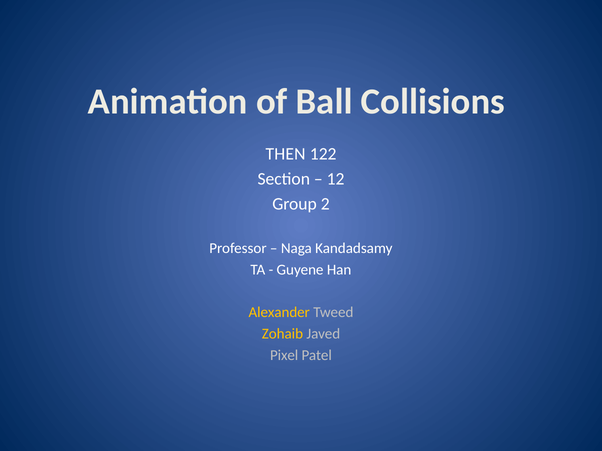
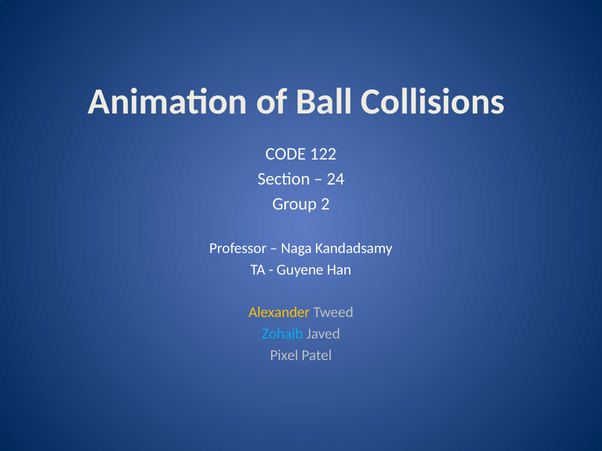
THEN: THEN -> CODE
12: 12 -> 24
Zohaib colour: yellow -> light blue
